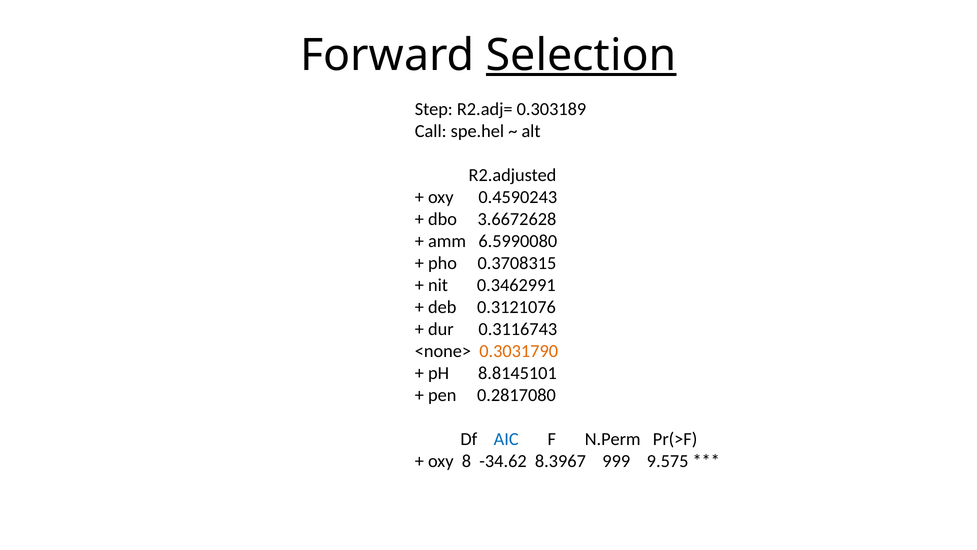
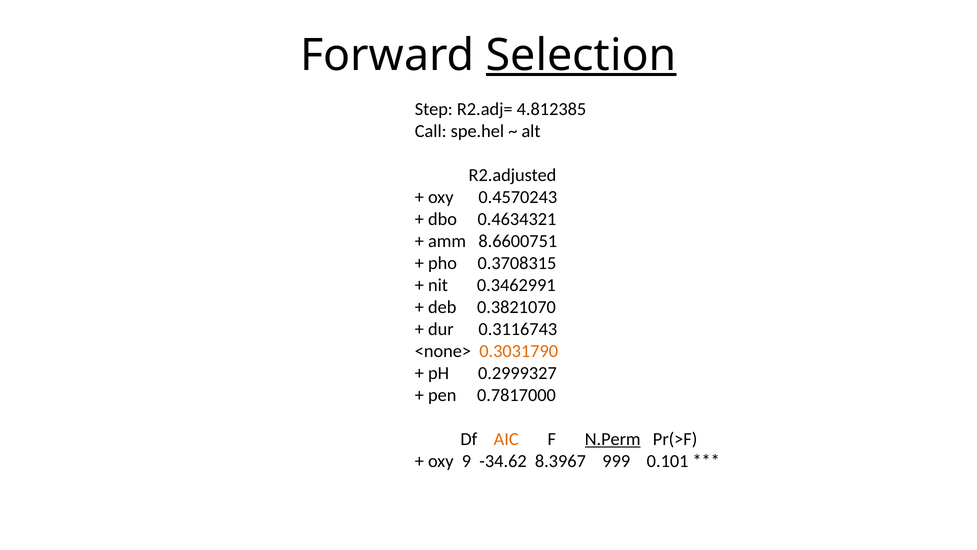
0.303189: 0.303189 -> 4.812385
0.4590243: 0.4590243 -> 0.4570243
3.6672628: 3.6672628 -> 0.4634321
6.5990080: 6.5990080 -> 8.6600751
0.3121076: 0.3121076 -> 0.3821070
8.8145101: 8.8145101 -> 0.2999327
0.2817080: 0.2817080 -> 0.7817000
AIC colour: blue -> orange
N.Perm underline: none -> present
8: 8 -> 9
9.575: 9.575 -> 0.101
